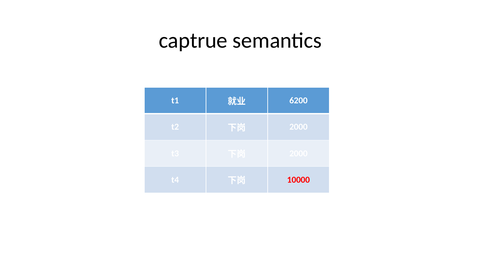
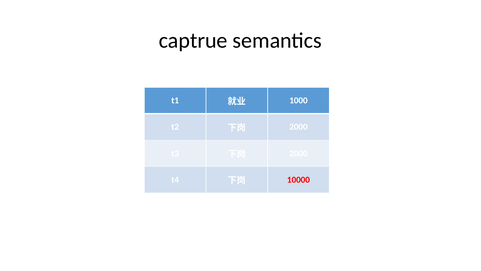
6200: 6200 -> 1000
